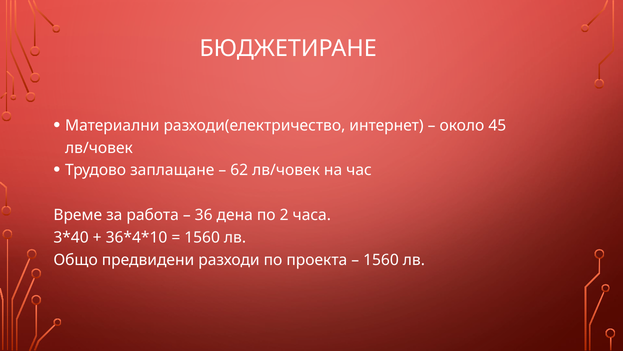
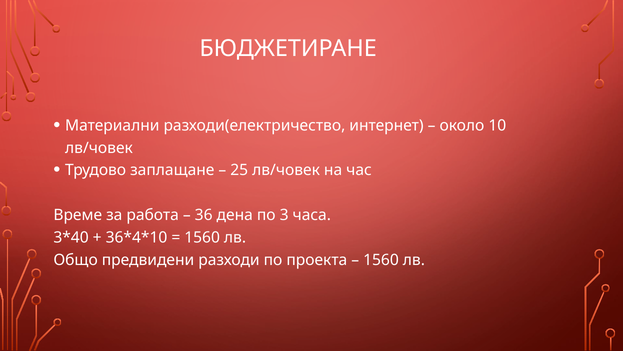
45: 45 -> 10
62: 62 -> 25
2: 2 -> 3
